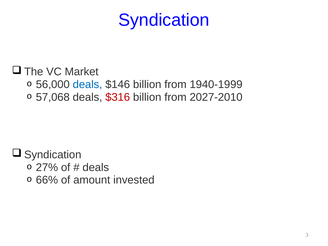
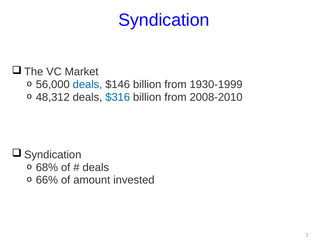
1940-1999: 1940-1999 -> 1930-1999
57,068: 57,068 -> 48,312
$316 colour: red -> blue
2027-2010: 2027-2010 -> 2008-2010
27%: 27% -> 68%
